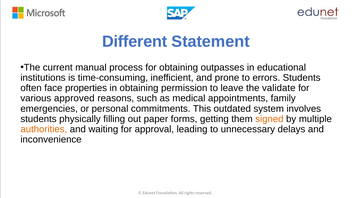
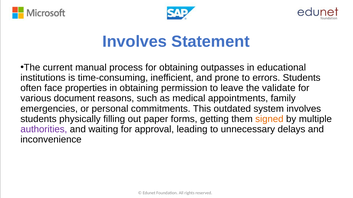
Different at (135, 42): Different -> Involves
approved: approved -> document
authorities colour: orange -> purple
